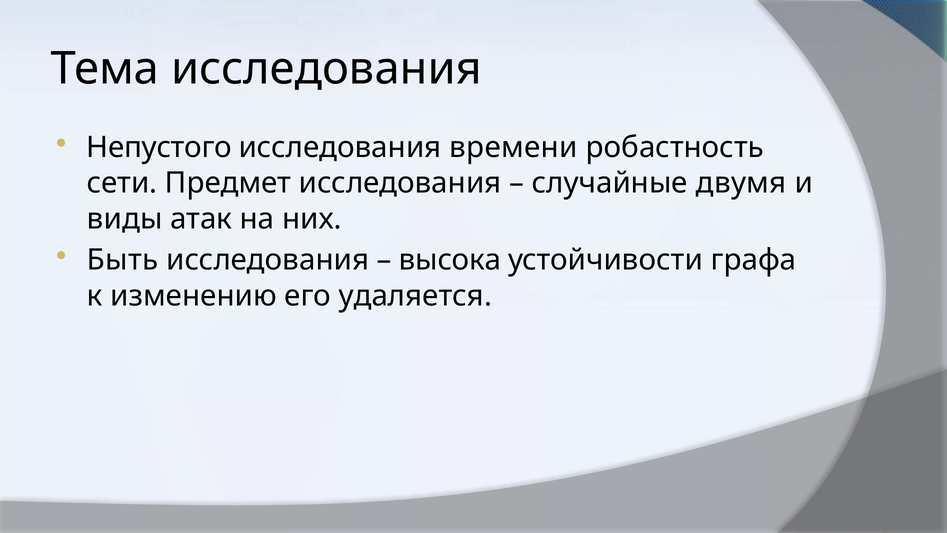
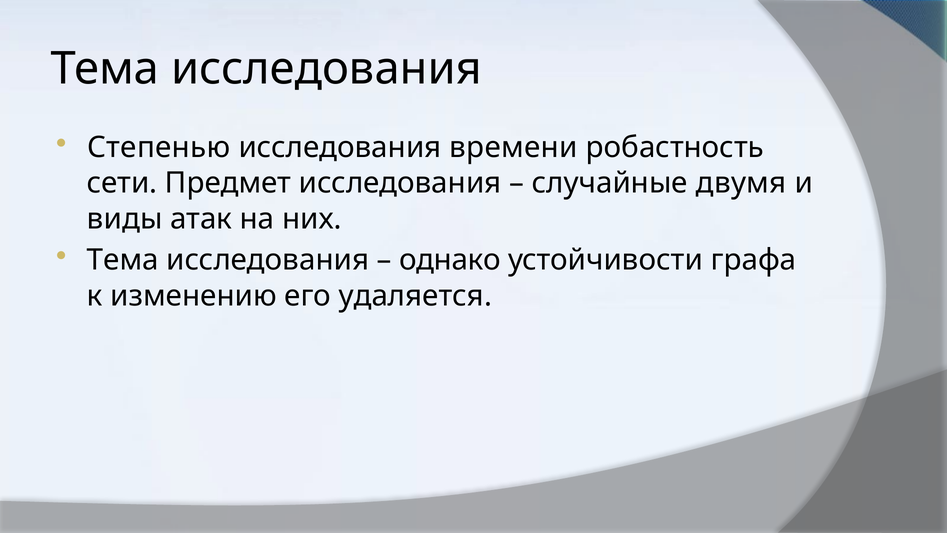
Непустого: Непустого -> Степенью
Быть at (123, 260): Быть -> Тема
высока: высока -> однако
